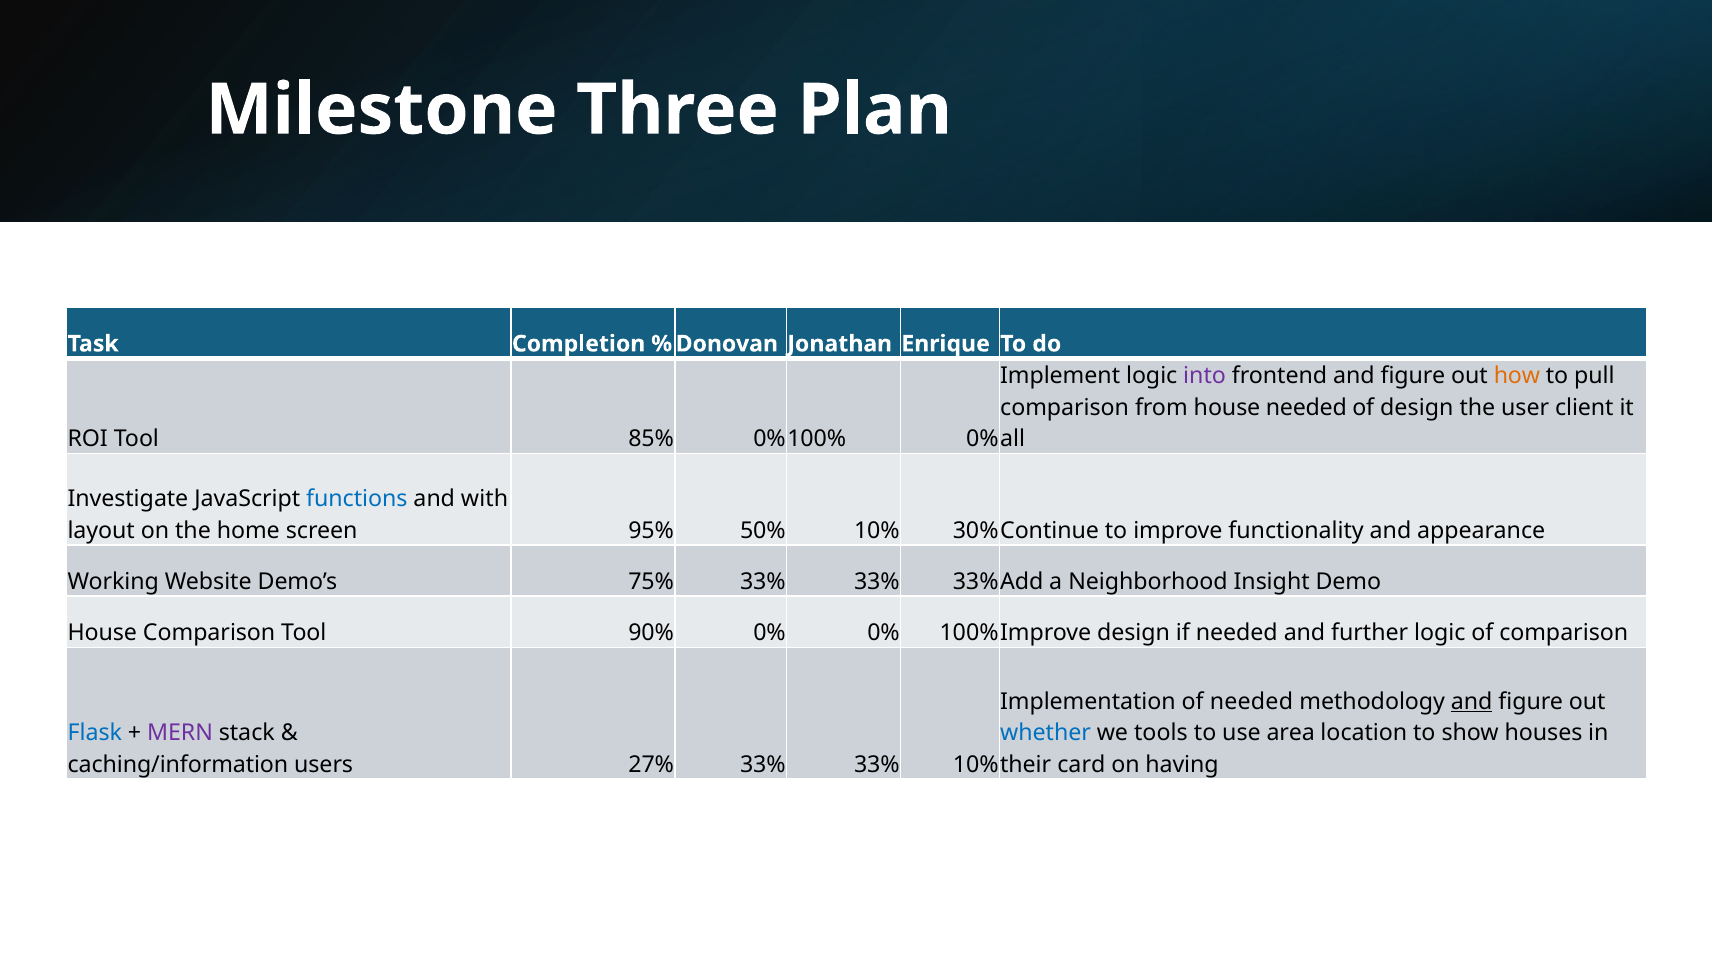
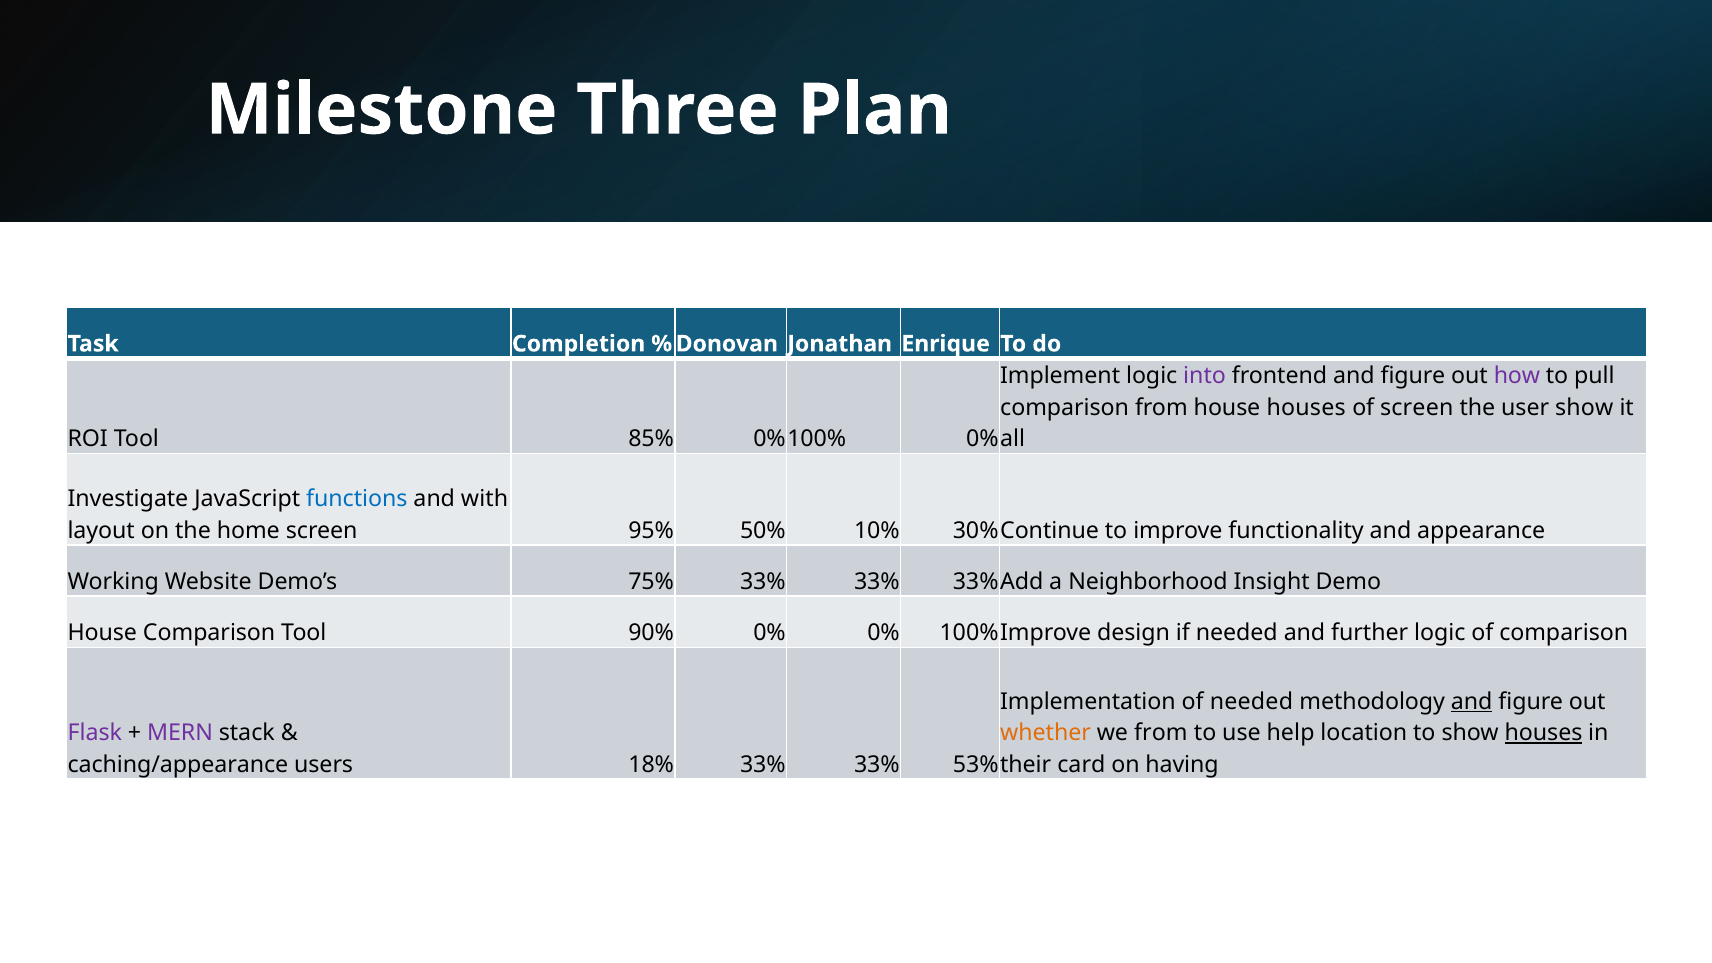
how colour: orange -> purple
house needed: needed -> houses
of design: design -> screen
user client: client -> show
Flask colour: blue -> purple
whether colour: blue -> orange
we tools: tools -> from
area: area -> help
houses at (1543, 733) underline: none -> present
caching/information: caching/information -> caching/appearance
27%: 27% -> 18%
33% 10%: 10% -> 53%
